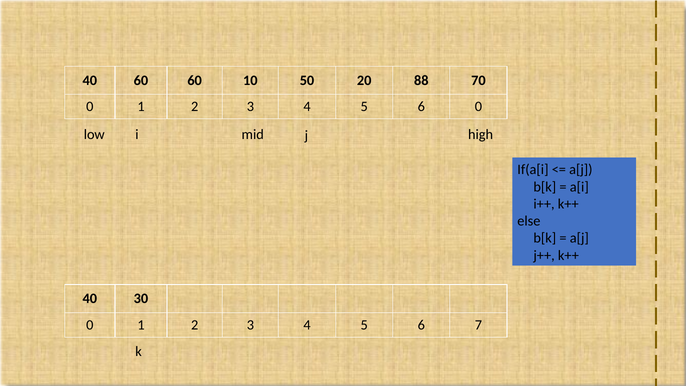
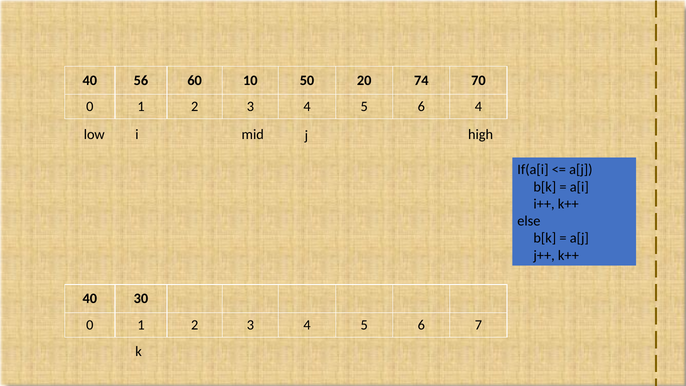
40 60: 60 -> 56
88: 88 -> 74
6 0: 0 -> 4
